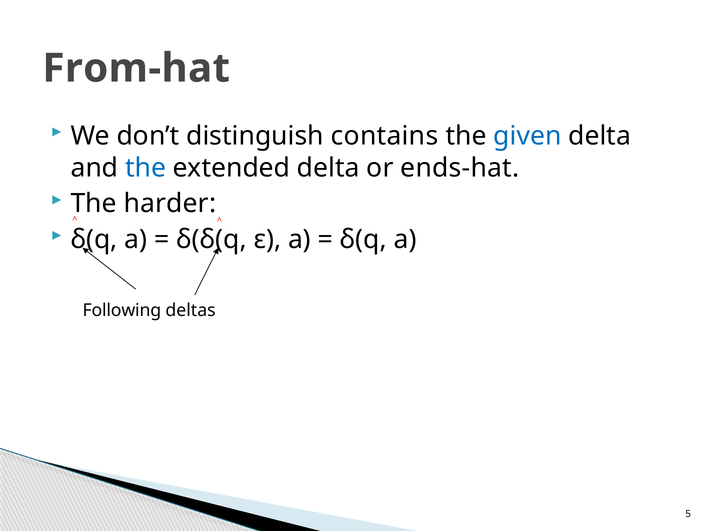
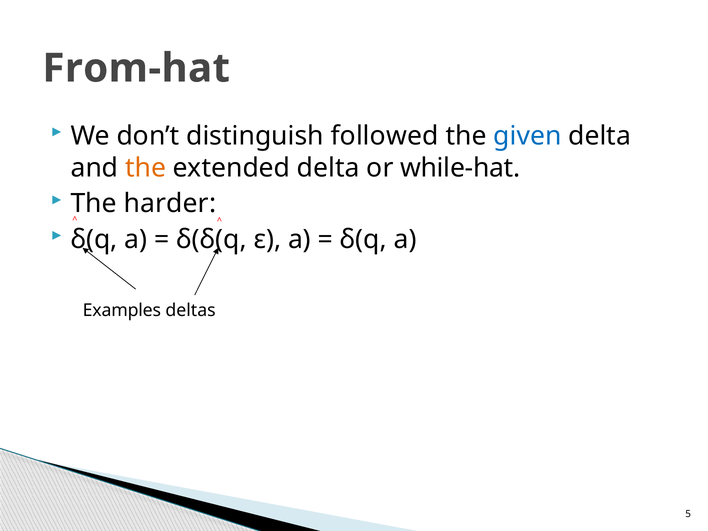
contains: contains -> followed
the at (146, 168) colour: blue -> orange
ends-hat: ends-hat -> while-hat
Following: Following -> Examples
